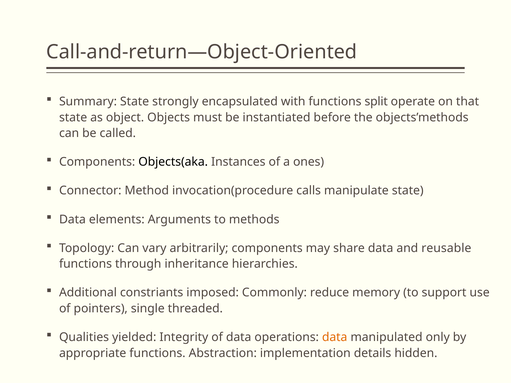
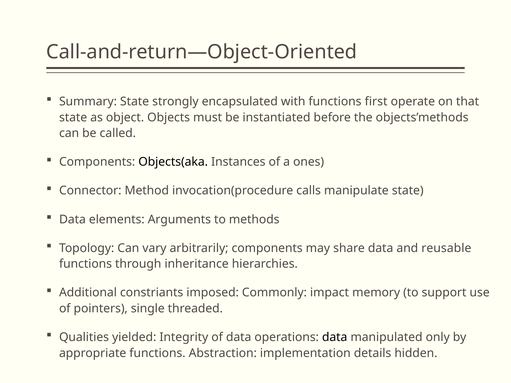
split: split -> first
reduce: reduce -> impact
data at (335, 338) colour: orange -> black
